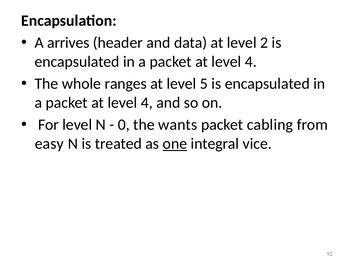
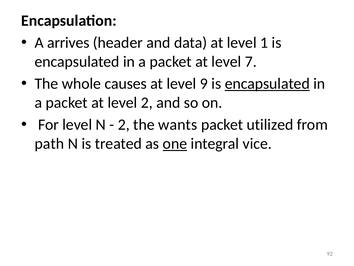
2: 2 -> 1
4 at (251, 62): 4 -> 7
ranges: ranges -> causes
5: 5 -> 9
encapsulated at (267, 84) underline: none -> present
4 at (147, 102): 4 -> 2
0 at (124, 124): 0 -> 2
cabling: cabling -> utilized
easy: easy -> path
